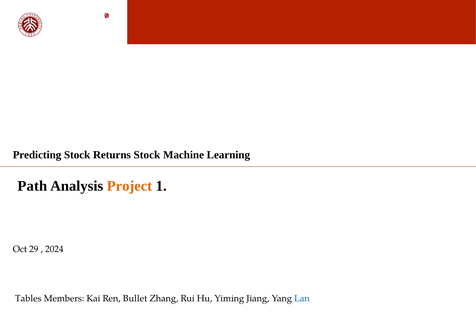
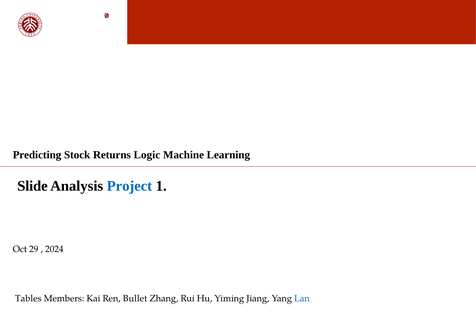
Returns Stock: Stock -> Logic
Path: Path -> Slide
Project colour: orange -> blue
